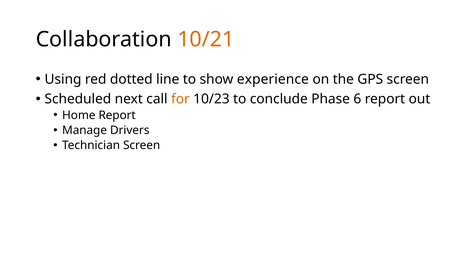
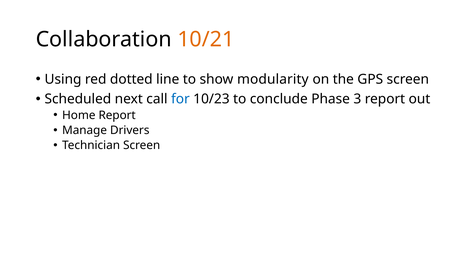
experience: experience -> modularity
for colour: orange -> blue
6: 6 -> 3
